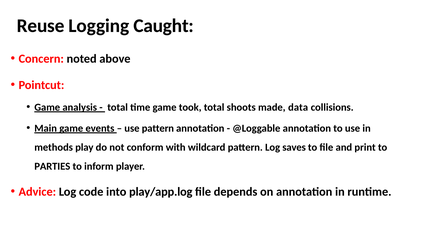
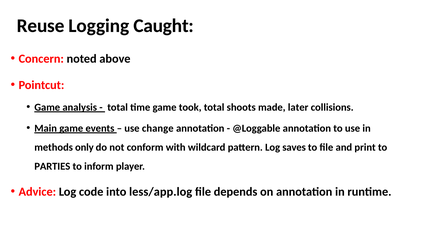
data: data -> later
use pattern: pattern -> change
play: play -> only
play/app.log: play/app.log -> less/app.log
